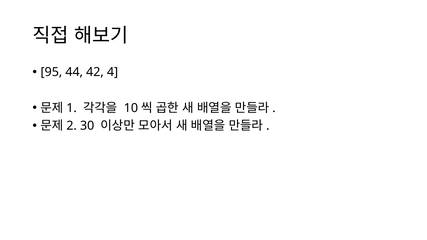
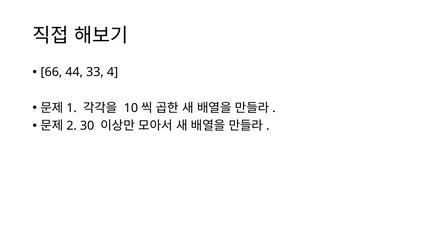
95: 95 -> 66
42: 42 -> 33
